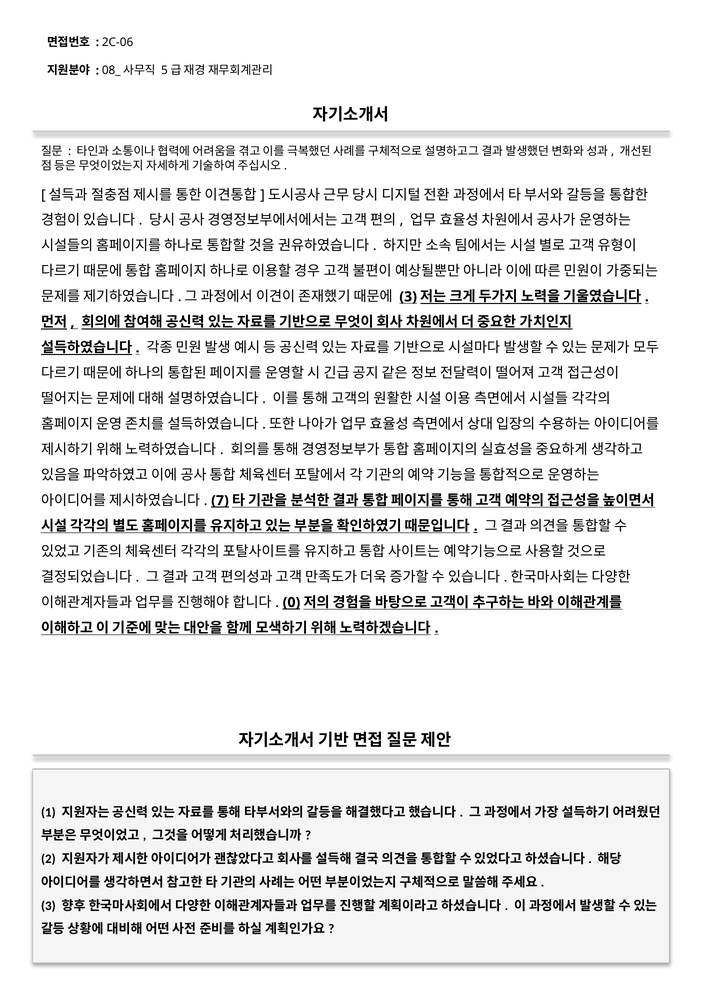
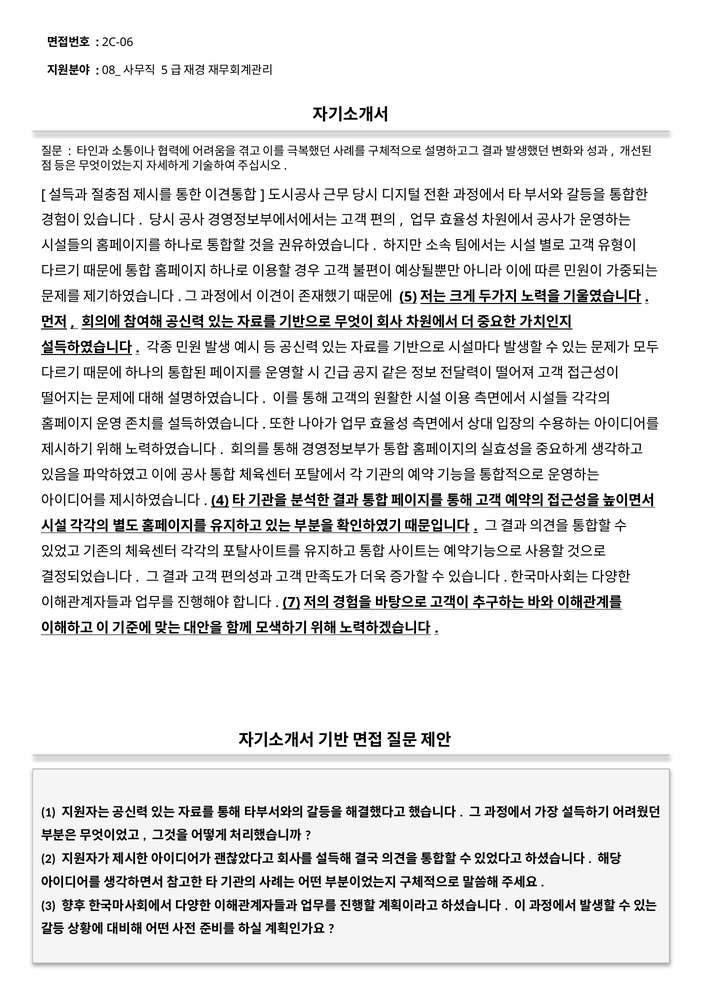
3 at (408, 297): 3 -> 5
7: 7 -> 4
0: 0 -> 7
